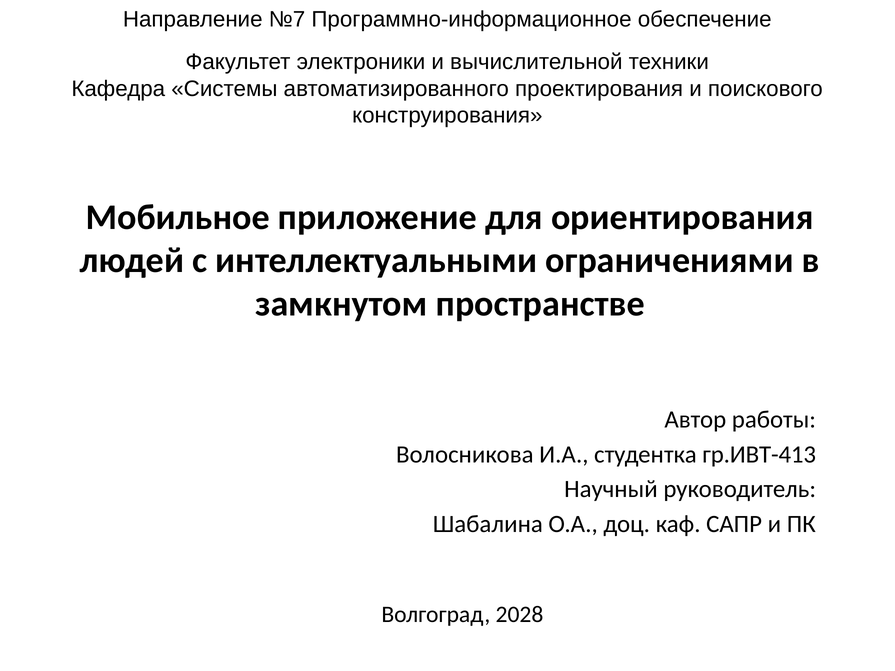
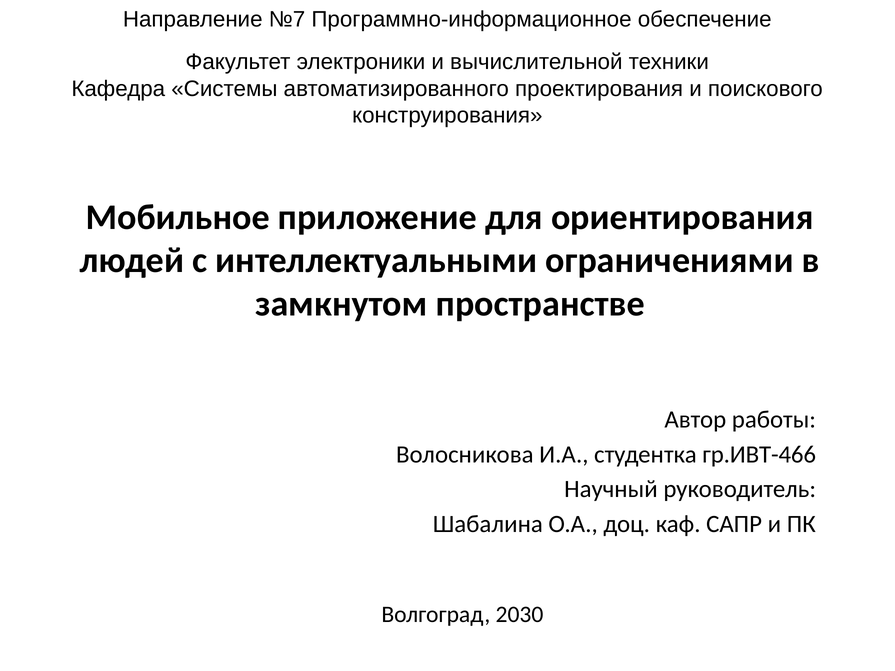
гр.ИВТ-413: гр.ИВТ-413 -> гр.ИВТ-466
2028: 2028 -> 2030
